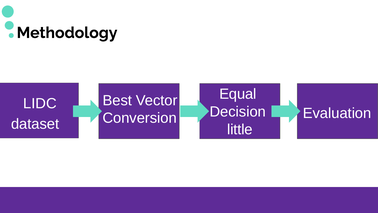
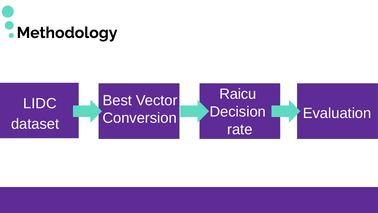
Equal: Equal -> Raicu
little: little -> rate
